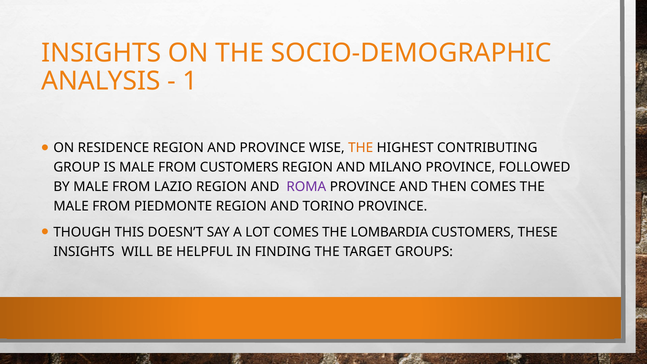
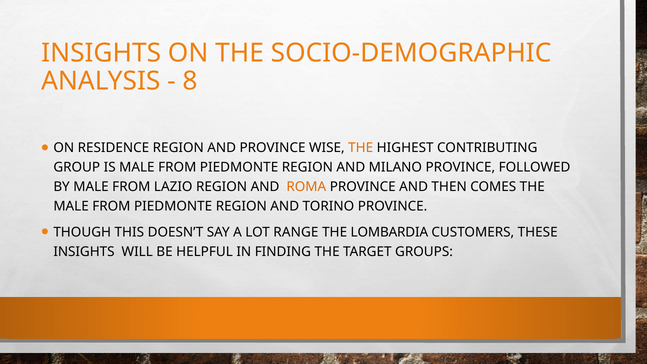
1: 1 -> 8
IS MALE FROM CUSTOMERS: CUSTOMERS -> PIEDMONTE
ROMA colour: purple -> orange
LOT COMES: COMES -> RANGE
